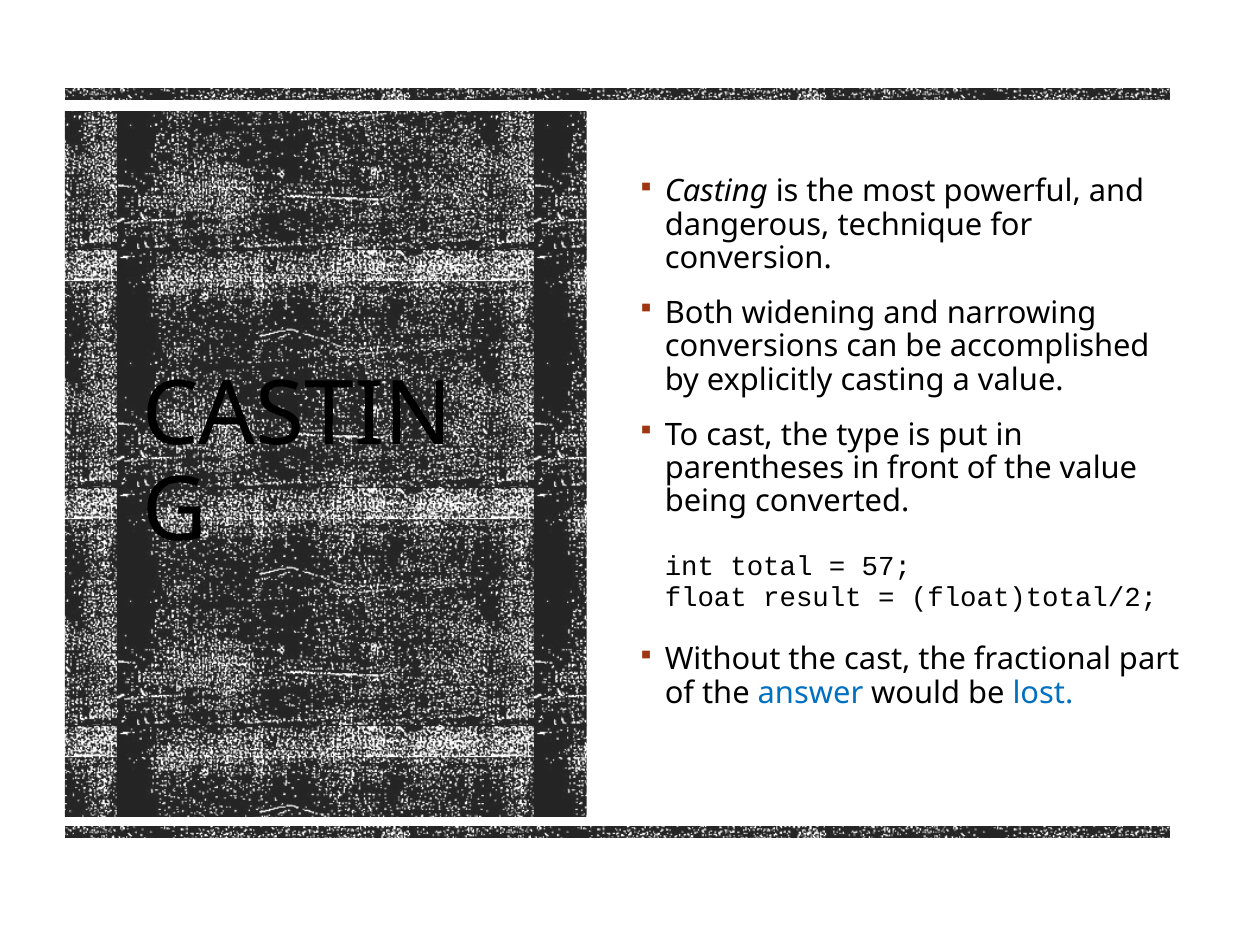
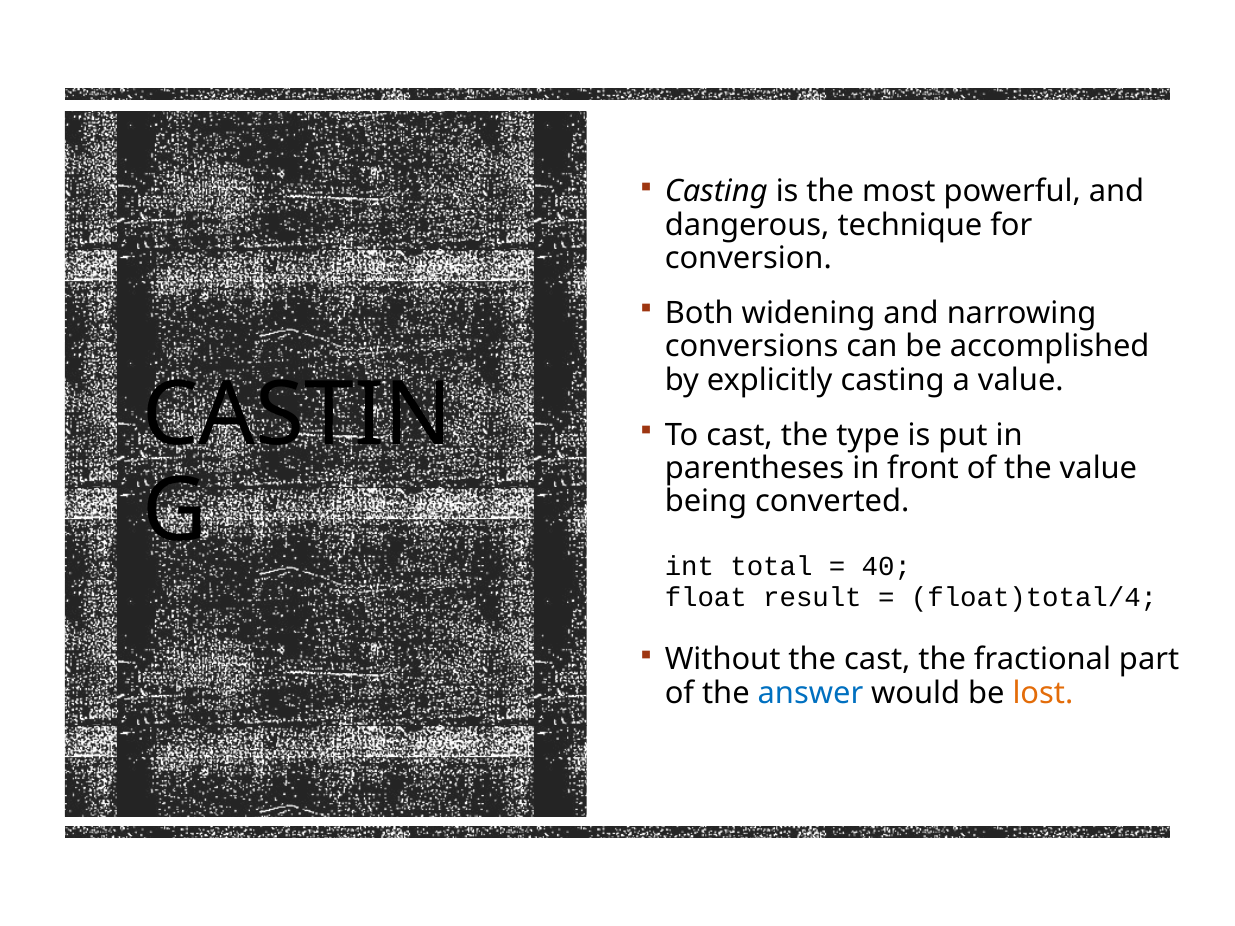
57: 57 -> 40
float)total/2: float)total/2 -> float)total/4
lost colour: blue -> orange
